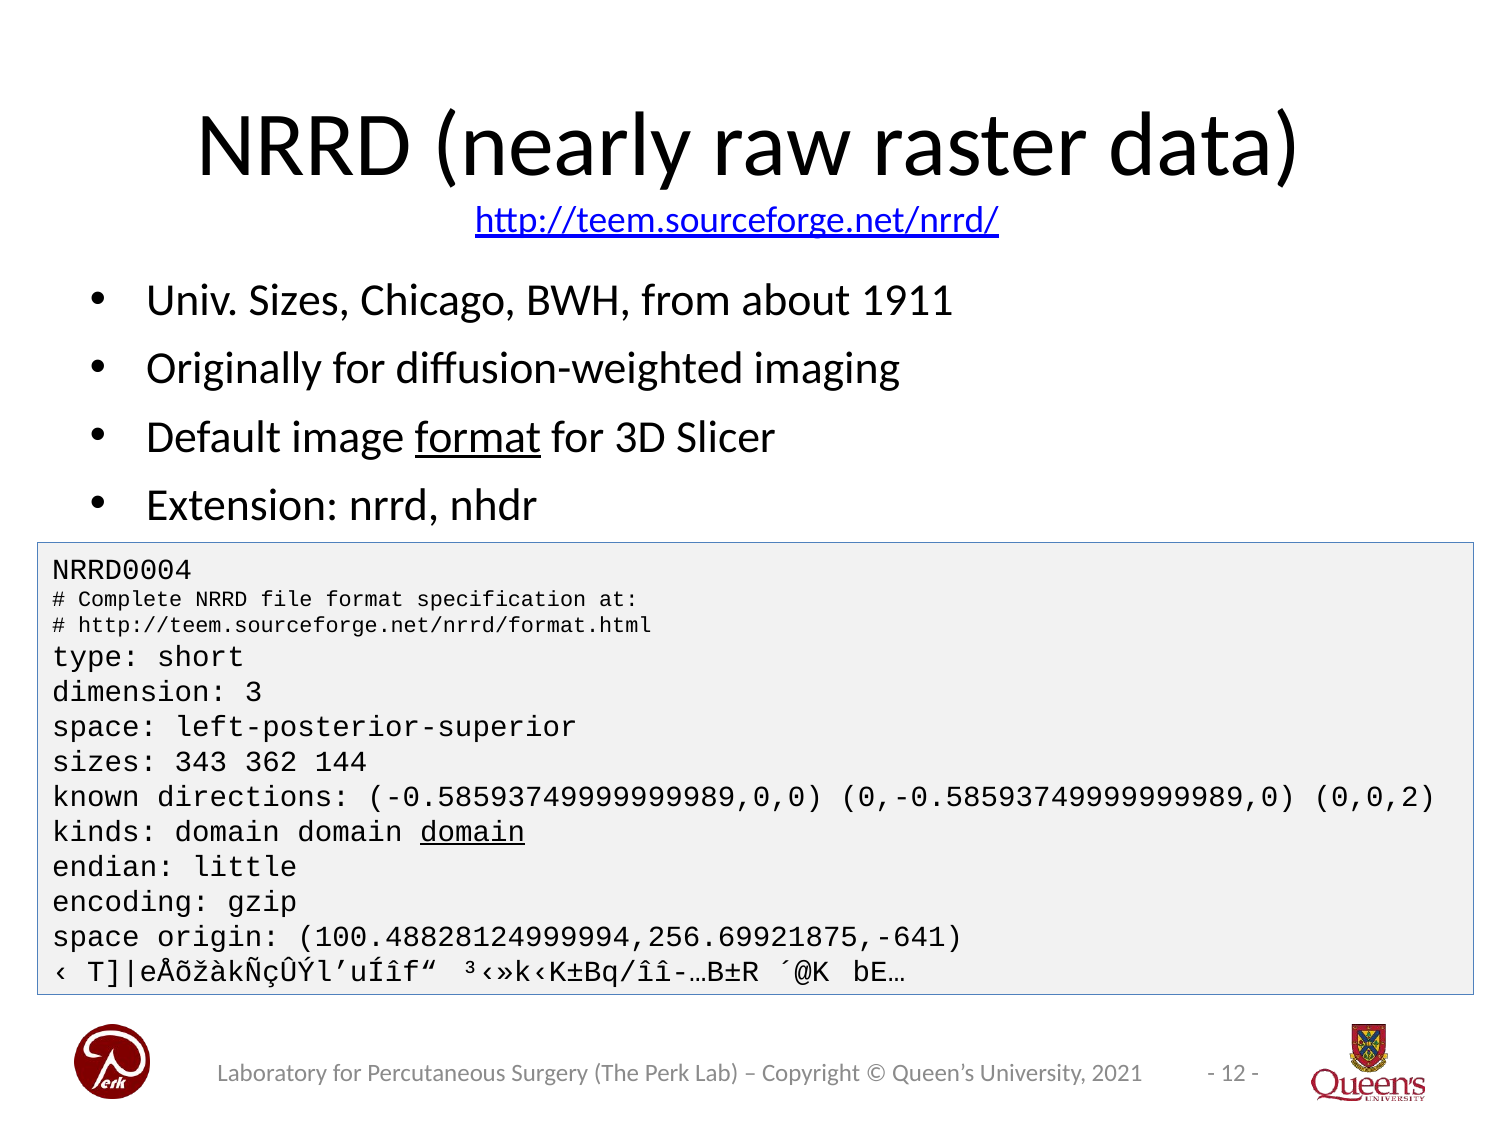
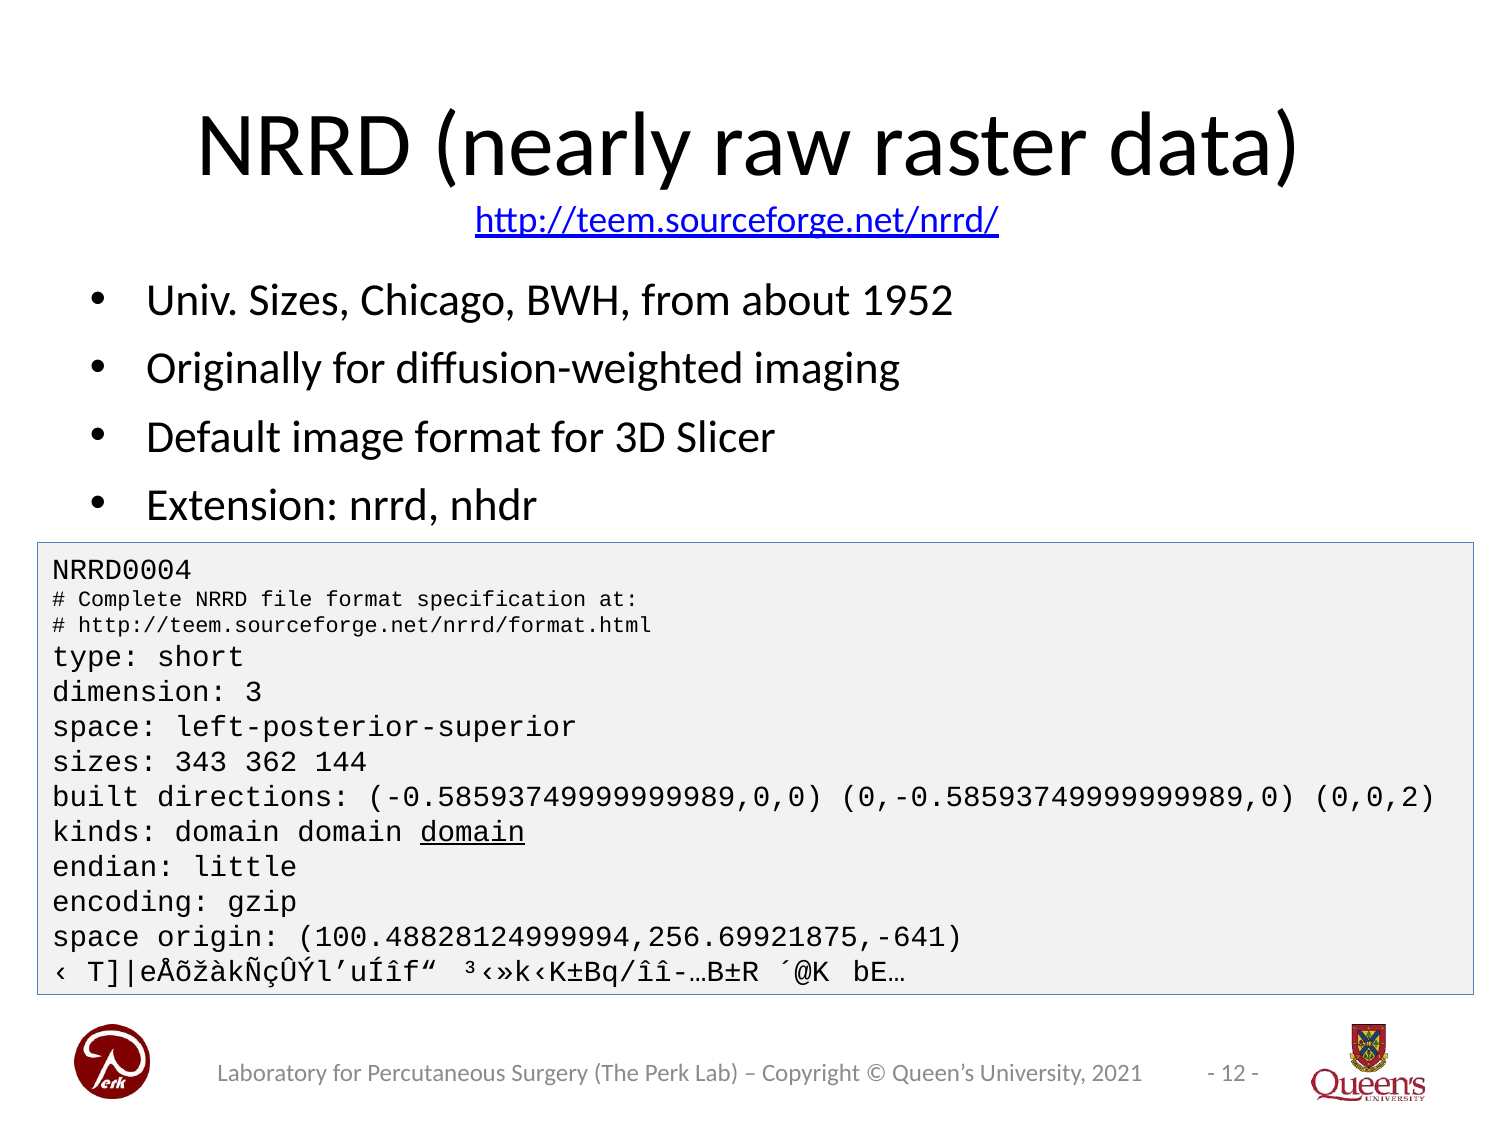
1911: 1911 -> 1952
format at (478, 437) underline: present -> none
known: known -> built
